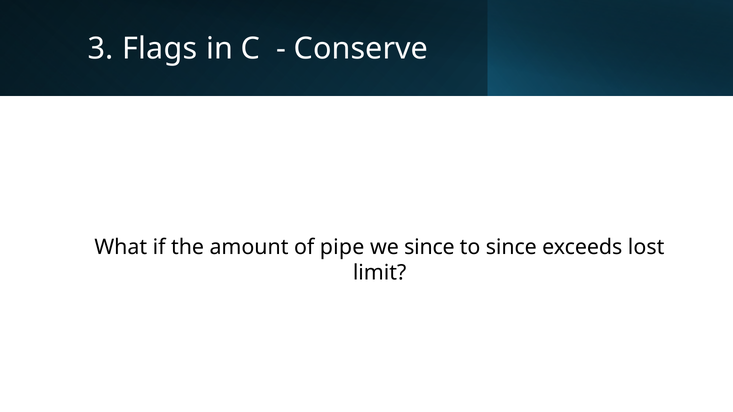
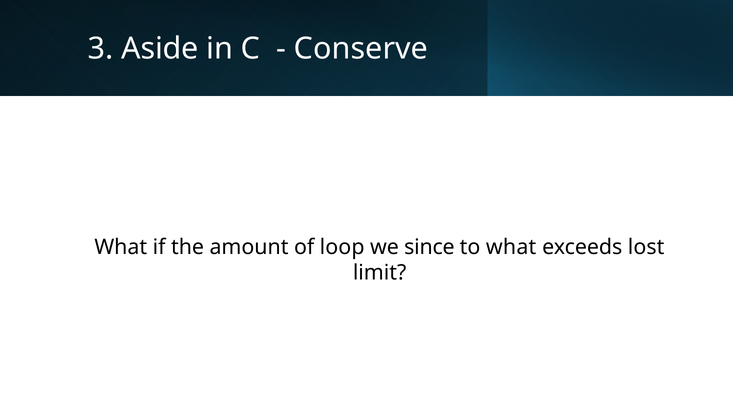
Flags: Flags -> Aside
pipe: pipe -> loop
to since: since -> what
